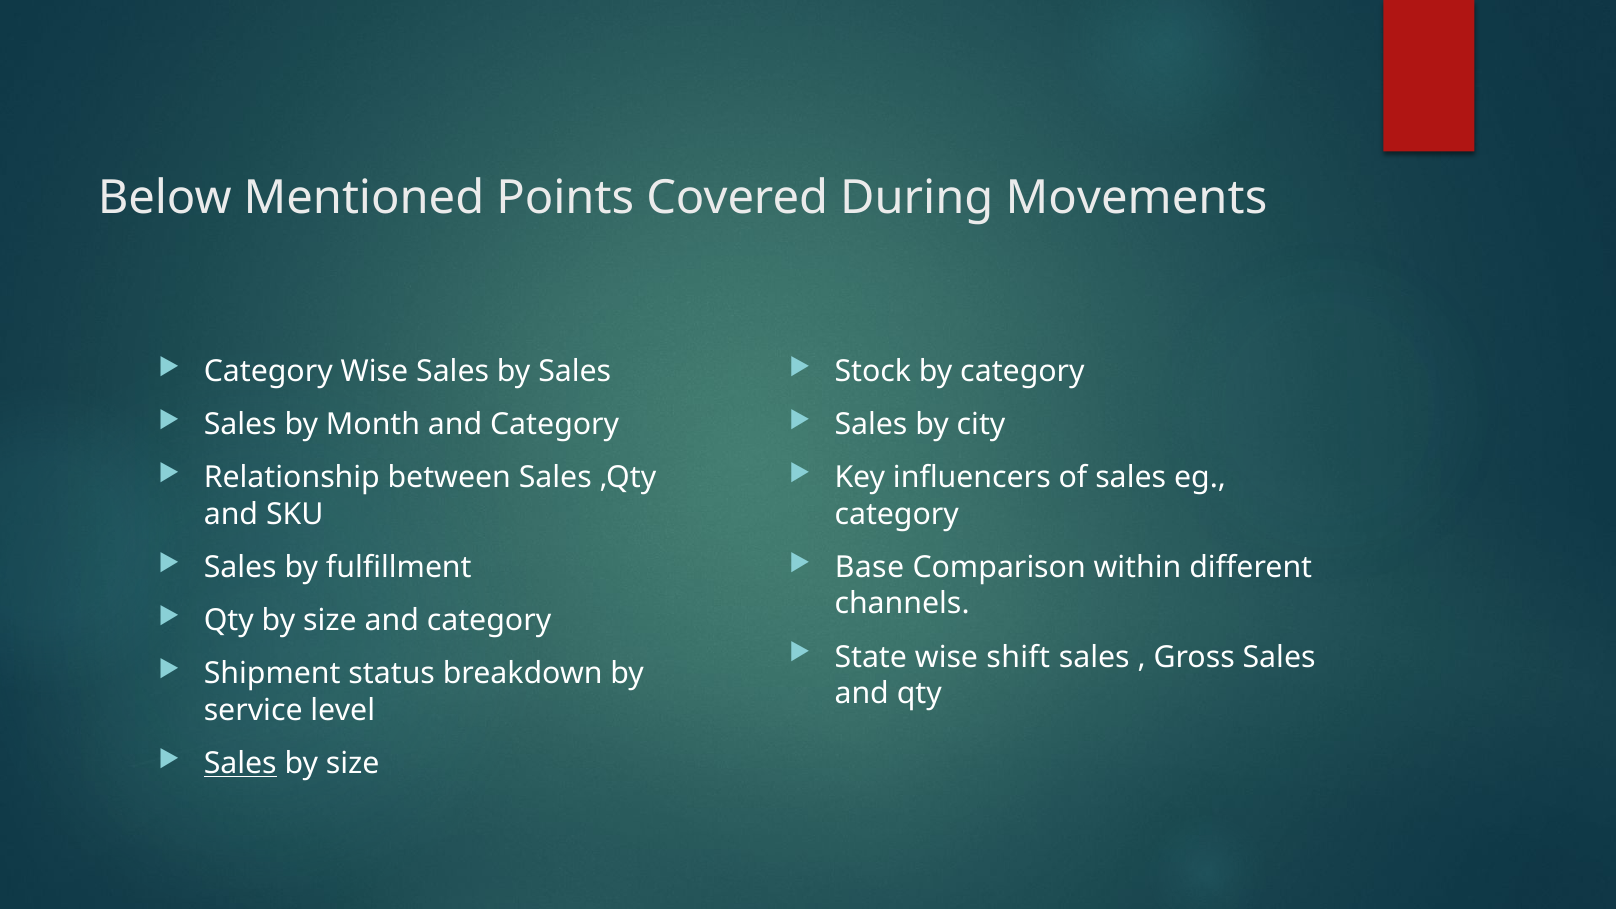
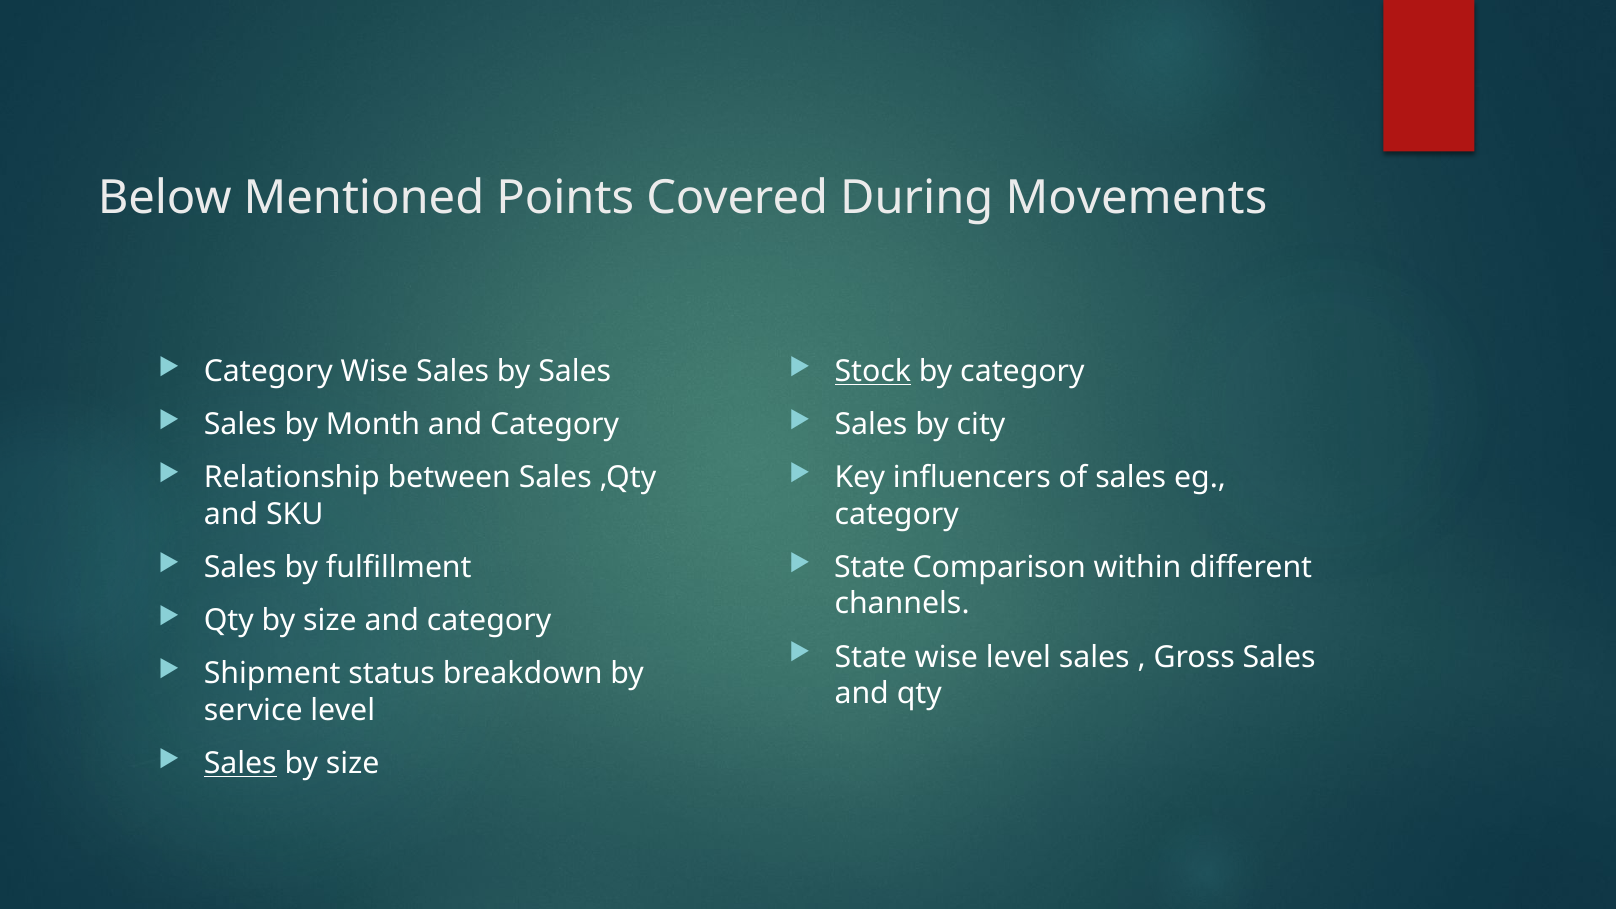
Stock underline: none -> present
Base at (869, 568): Base -> State
wise shift: shift -> level
